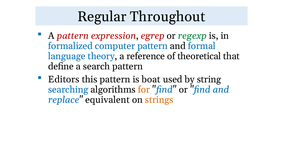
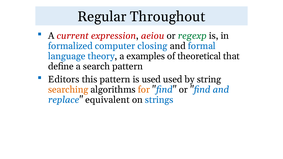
A pattern: pattern -> current
egrep: egrep -> aeiou
computer pattern: pattern -> closing
reference: reference -> examples
is boat: boat -> used
searching colour: blue -> orange
strings colour: orange -> blue
